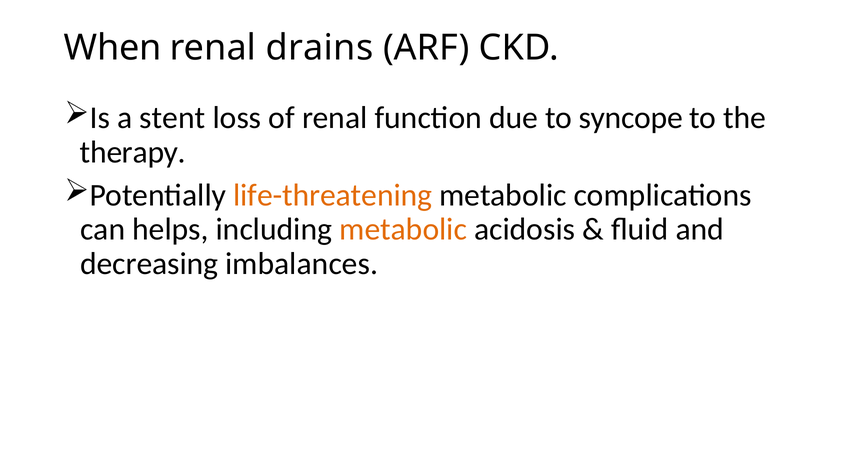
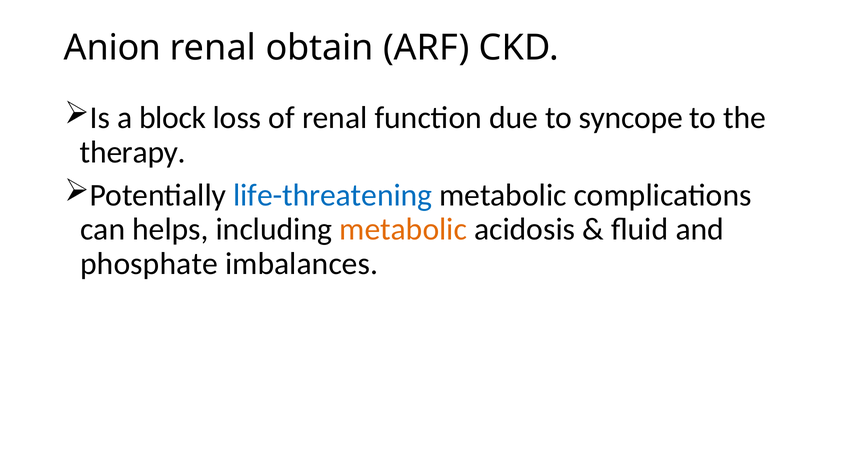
When: When -> Anion
drains: drains -> obtain
stent: stent -> block
life-threatening colour: orange -> blue
decreasing: decreasing -> phosphate
